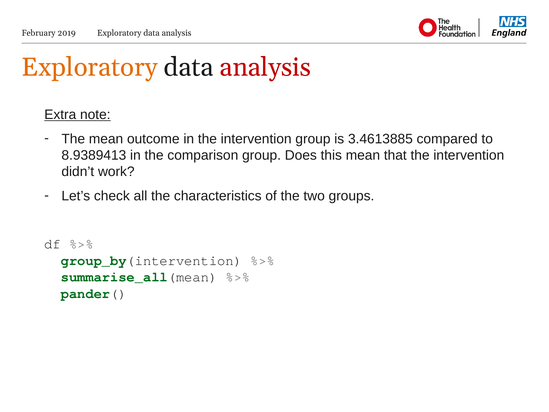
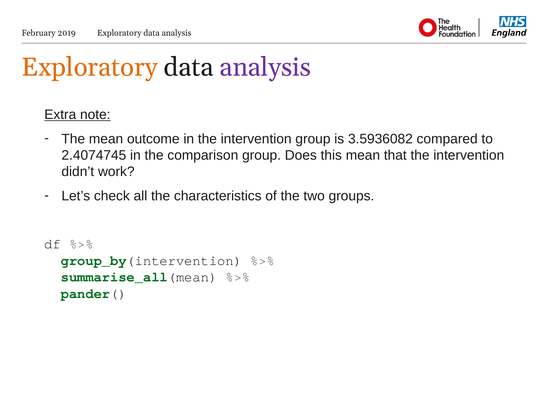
analysis at (265, 67) colour: red -> purple
3.4613885: 3.4613885 -> 3.5936082
8.9389413: 8.9389413 -> 2.4074745
